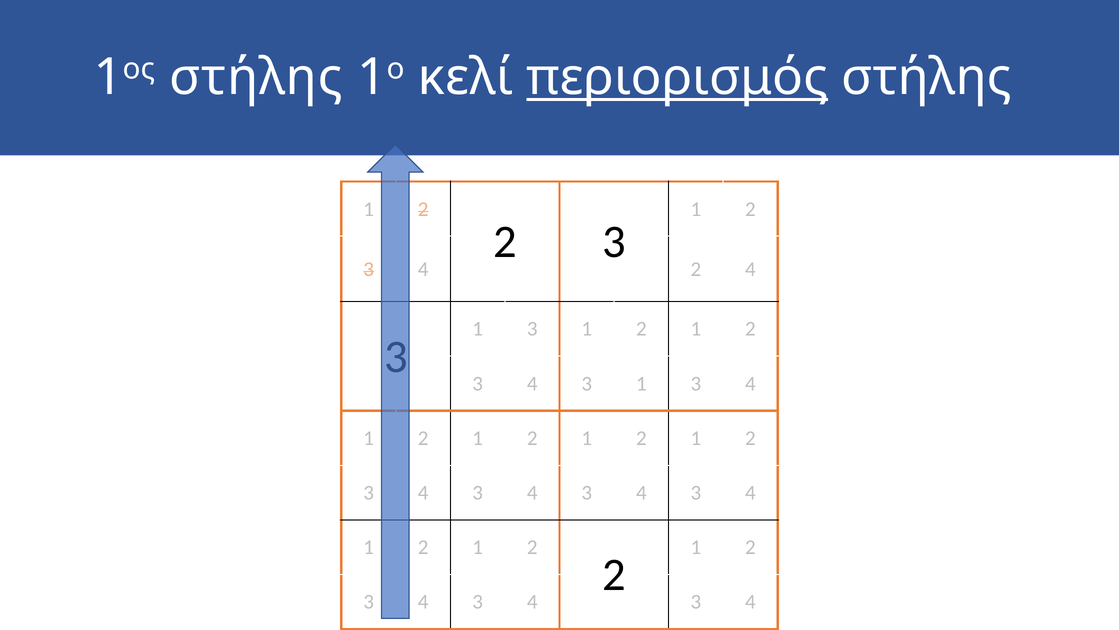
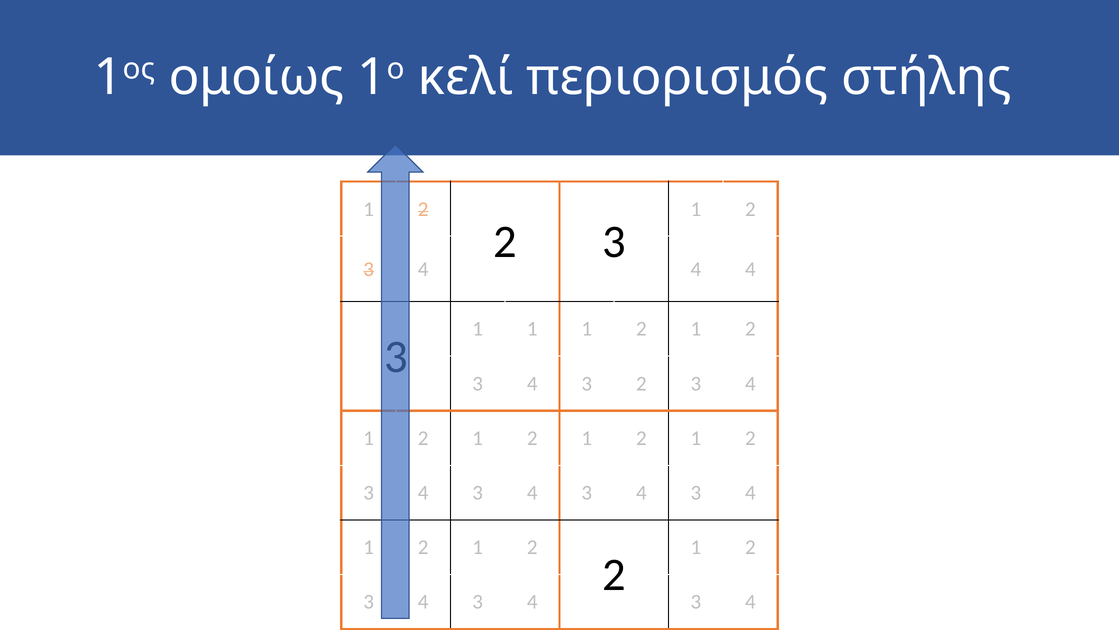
στήλης at (256, 77): στήλης -> ομοίως
περιορισμός underline: present -> none
2 at (696, 269): 2 -> 4
3 at (532, 329): 3 -> 1
3 4 3 1: 1 -> 2
